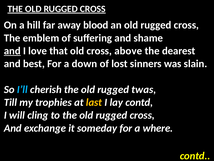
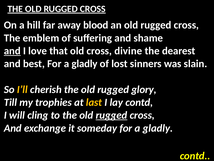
above: above -> divine
best For a down: down -> gladly
I’ll colour: light blue -> yellow
twas: twas -> glory
rugged at (111, 115) underline: none -> present
someday for a where: where -> gladly
